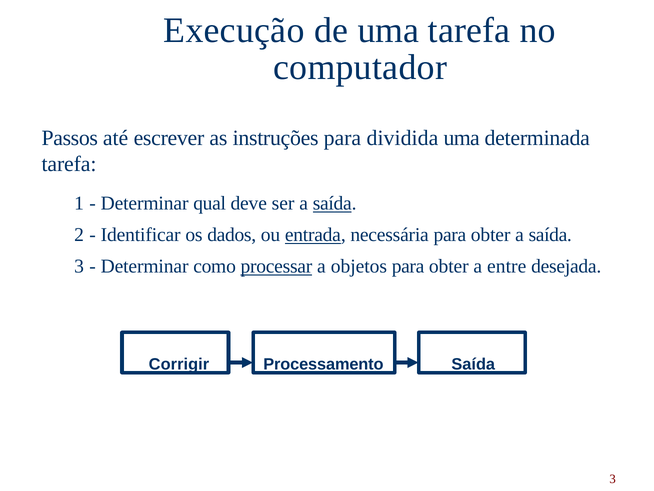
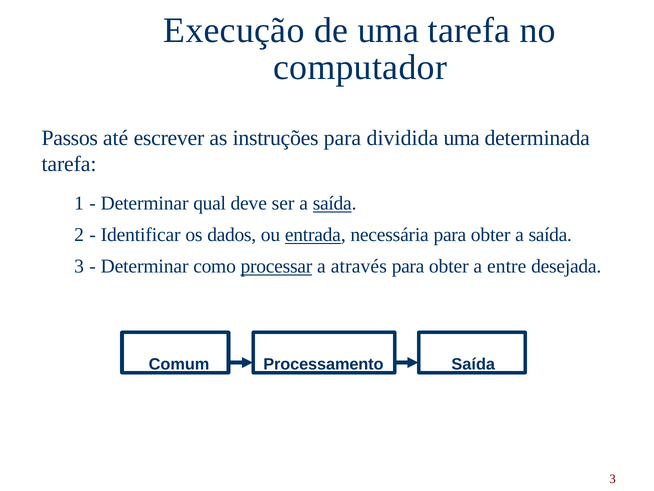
objetos: objetos -> através
Corrigir: Corrigir -> Comum
